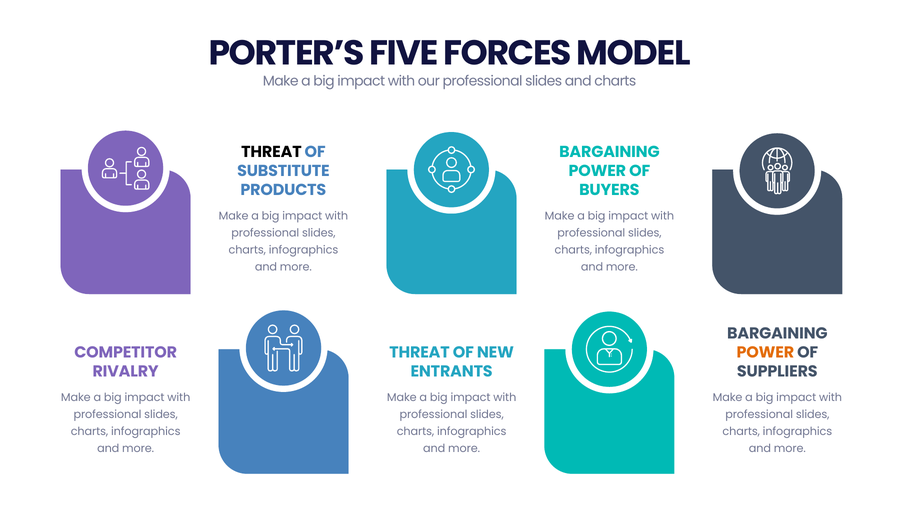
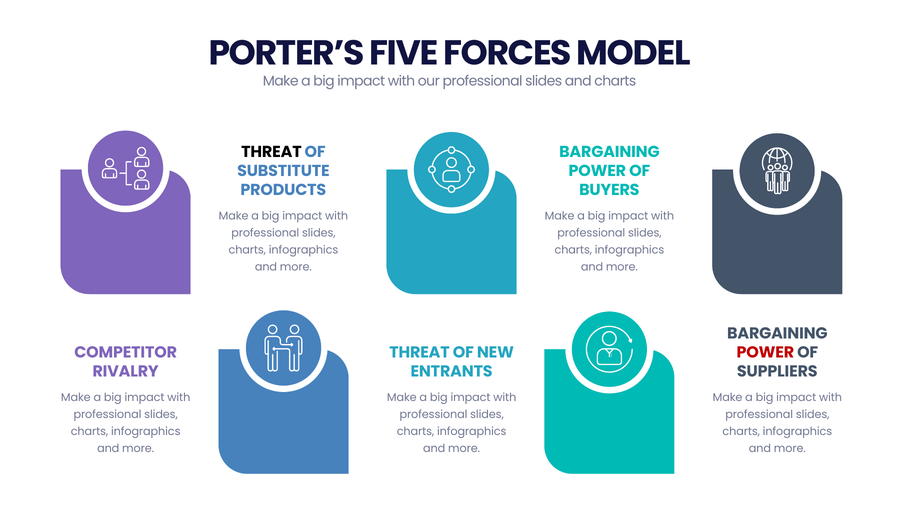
POWER at (765, 352) colour: orange -> red
